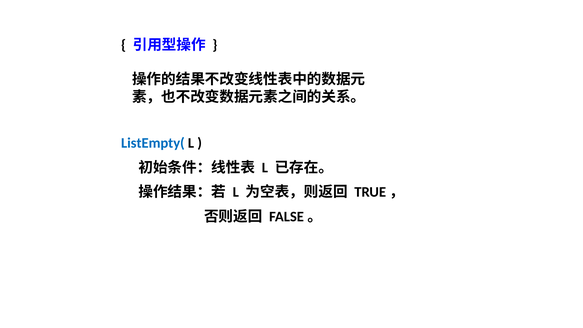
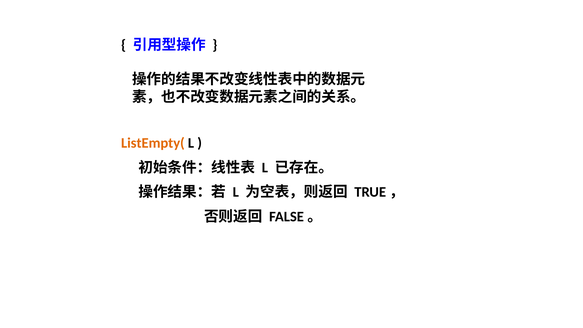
ListEmpty( colour: blue -> orange
